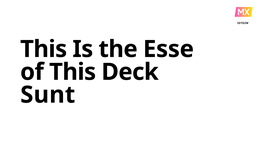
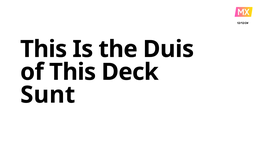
Esse: Esse -> Duis
